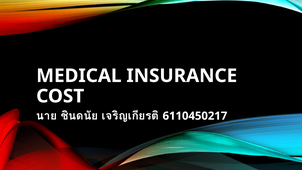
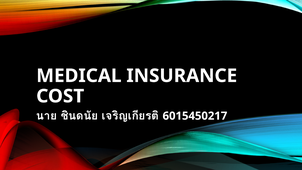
6110450217: 6110450217 -> 6015450217
